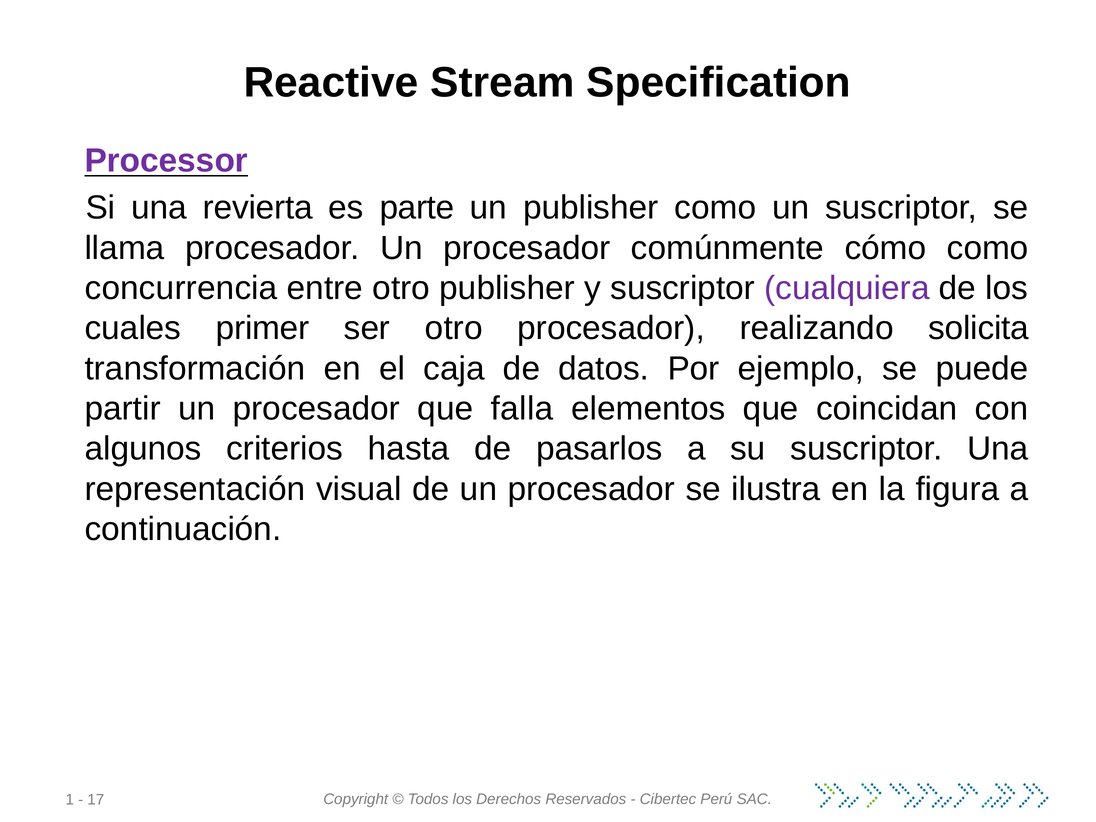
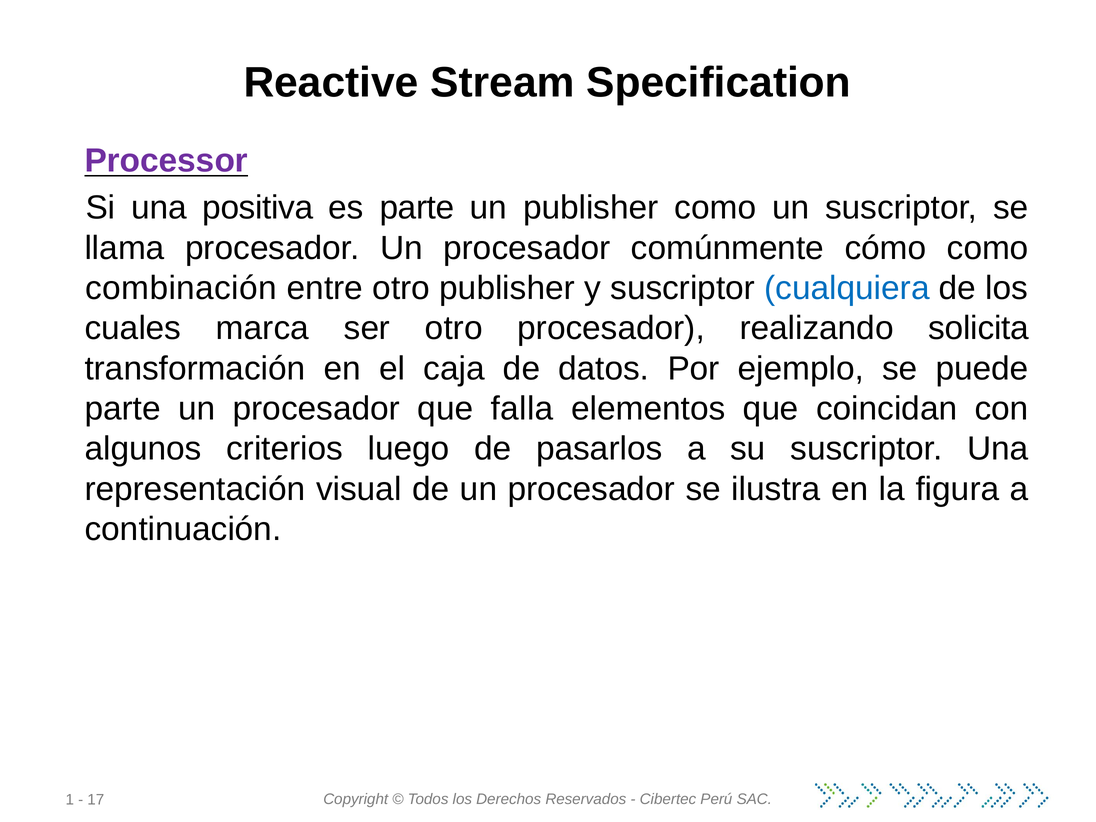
revierta: revierta -> positiva
concurrencia: concurrencia -> combinación
cualquiera colour: purple -> blue
primer: primer -> marca
partir at (123, 409): partir -> parte
hasta: hasta -> luego
